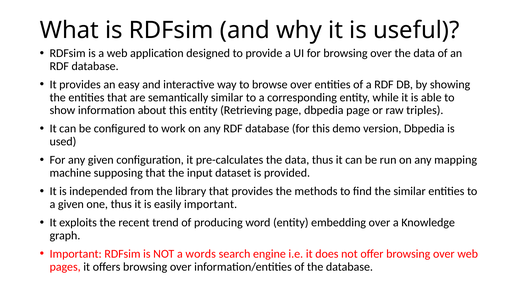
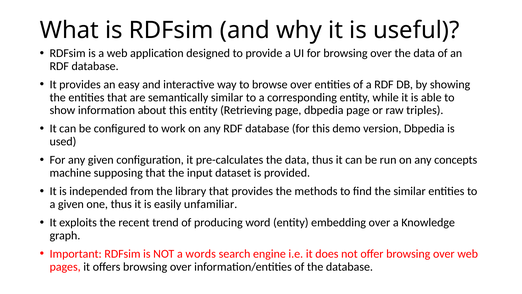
mapping: mapping -> concepts
easily important: important -> unfamiliar
